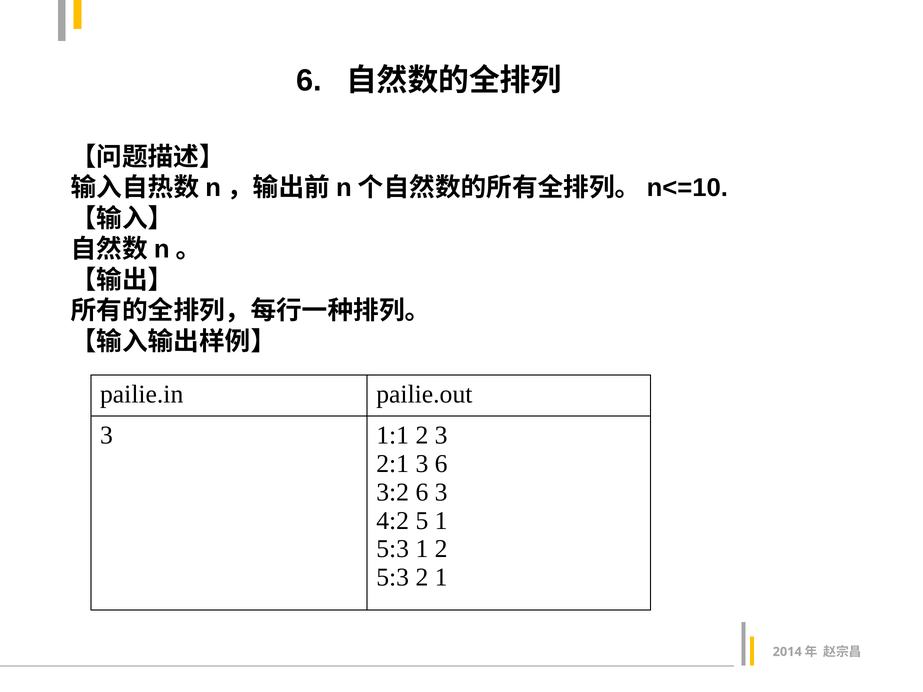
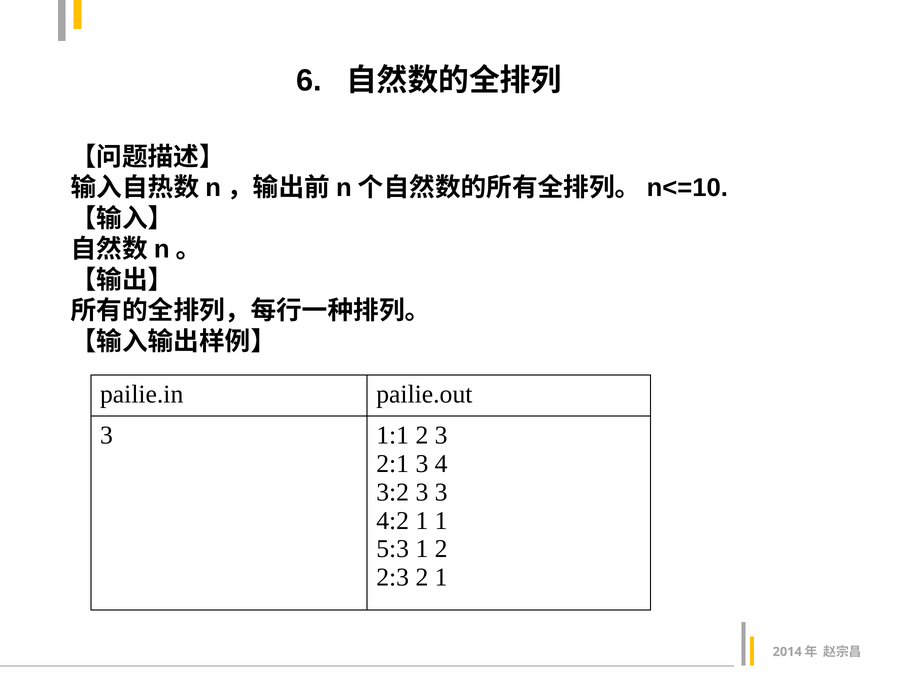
3 6: 6 -> 4
3:2 6: 6 -> 3
4:2 5: 5 -> 1
5:3 at (393, 578): 5:3 -> 2:3
